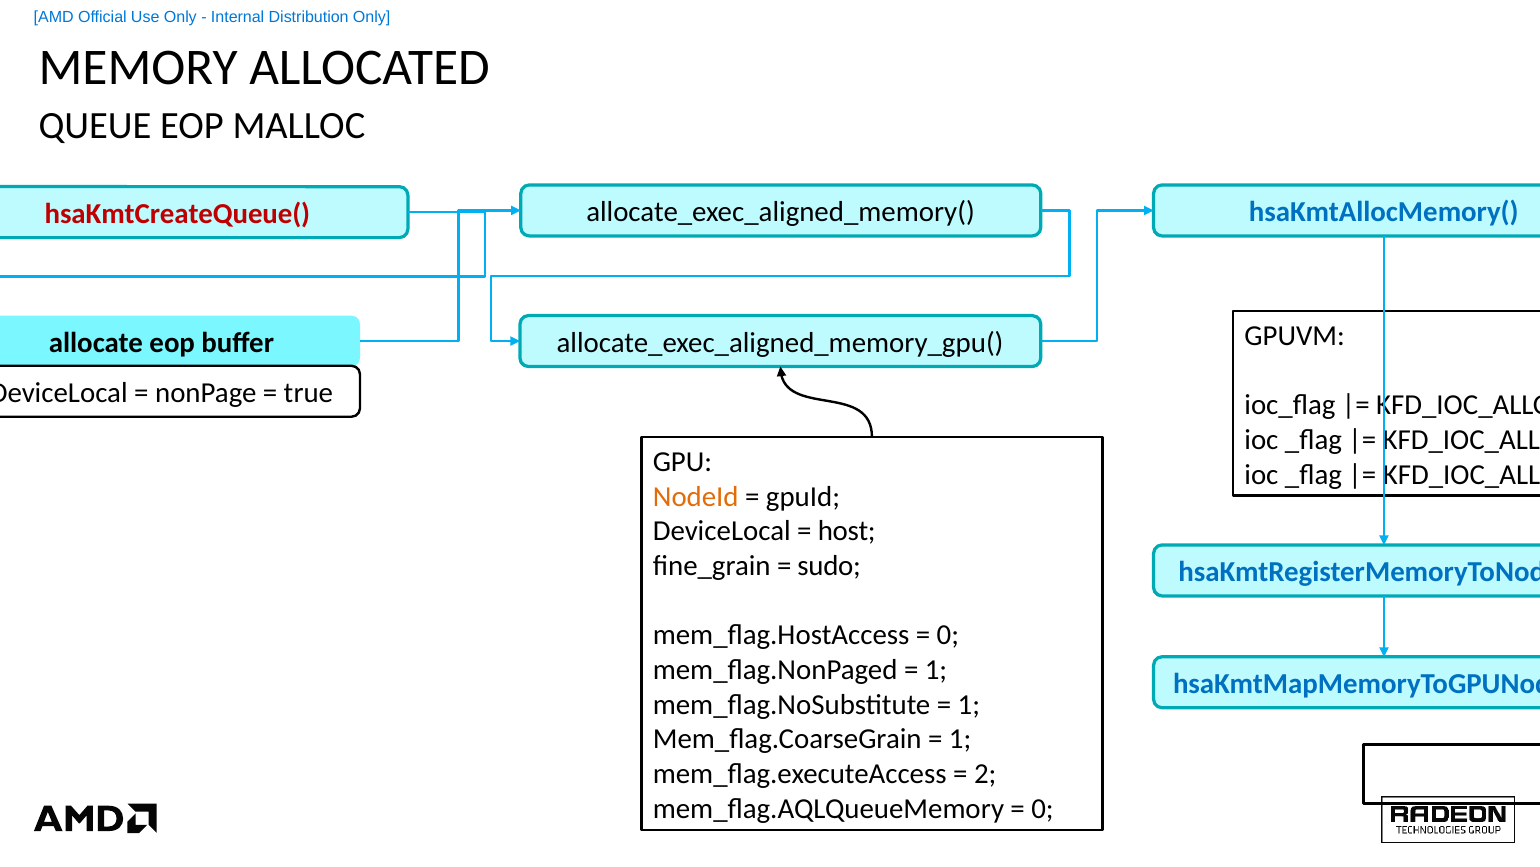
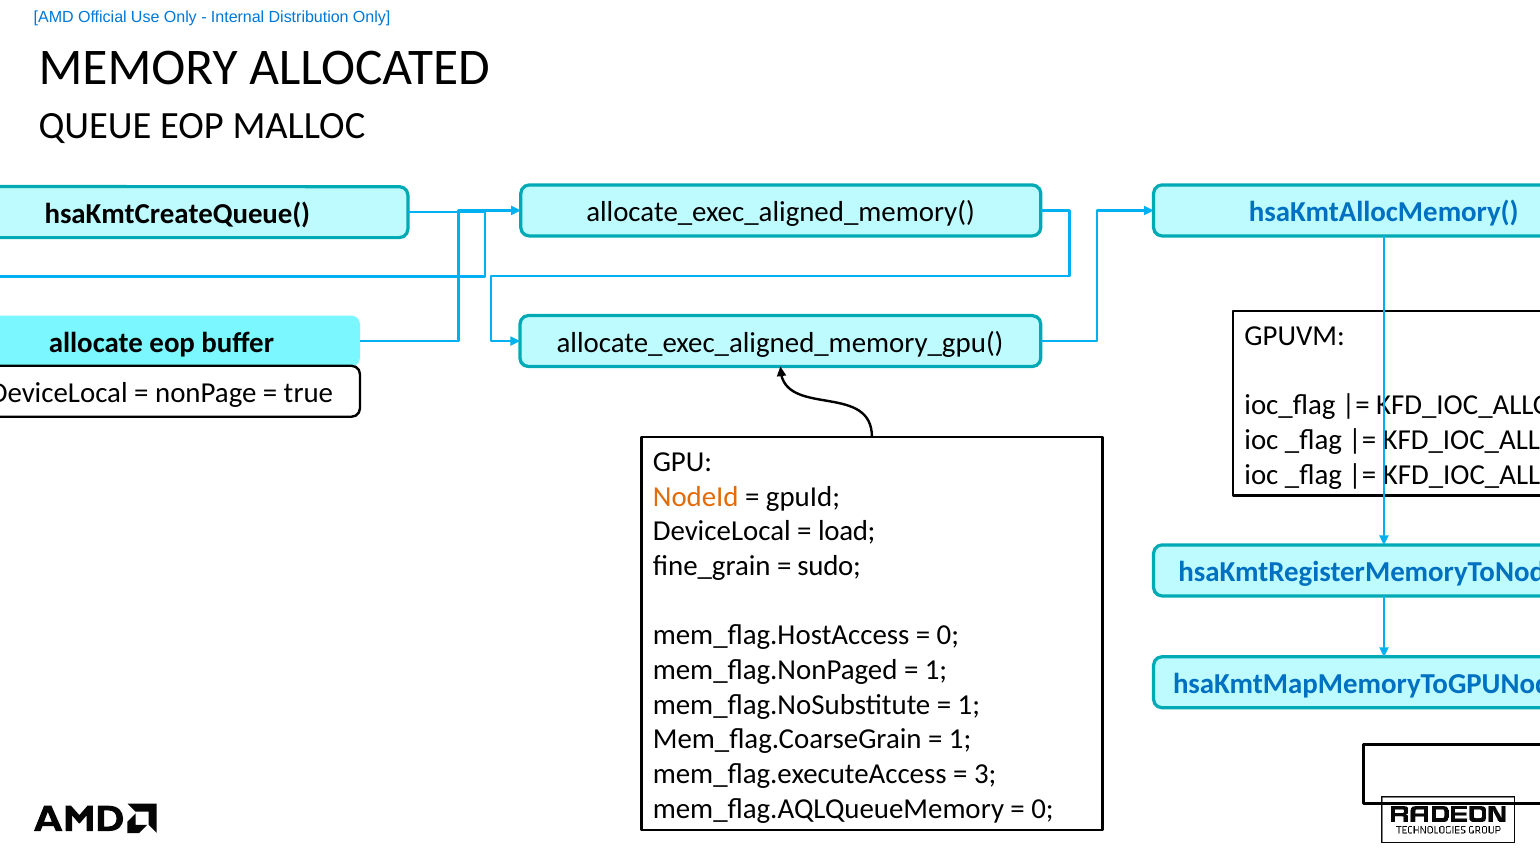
hsaKmtCreateQueue( colour: red -> black
host: host -> load
2: 2 -> 3
